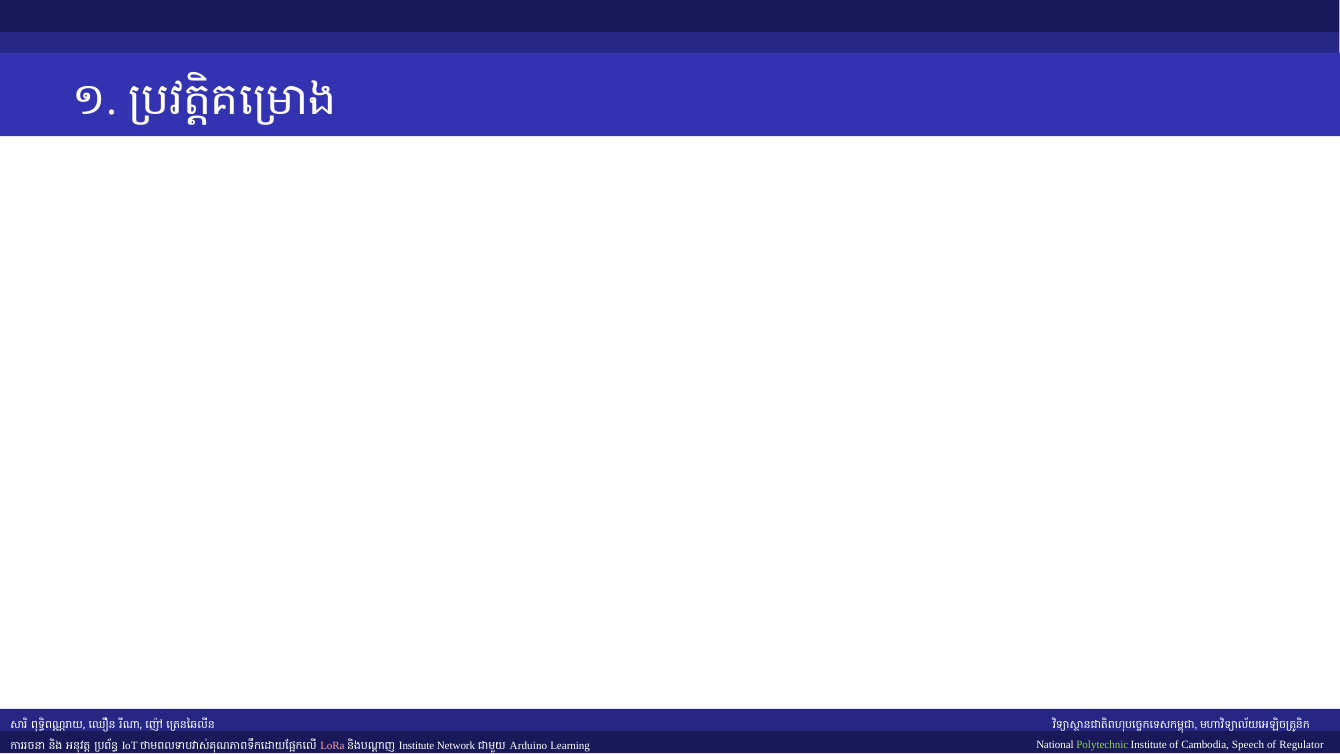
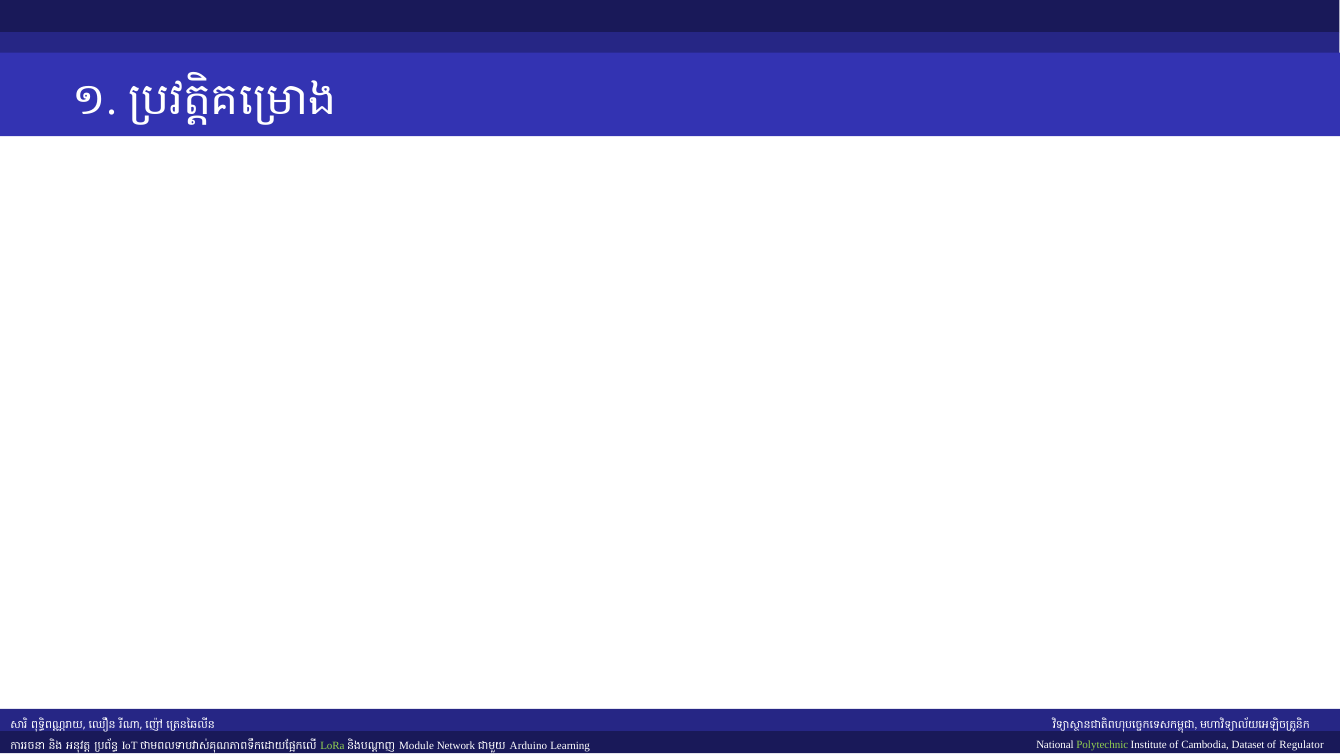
Speech: Speech -> Dataset
LoRa colour: pink -> light green
Institute at (417, 746): Institute -> Module
